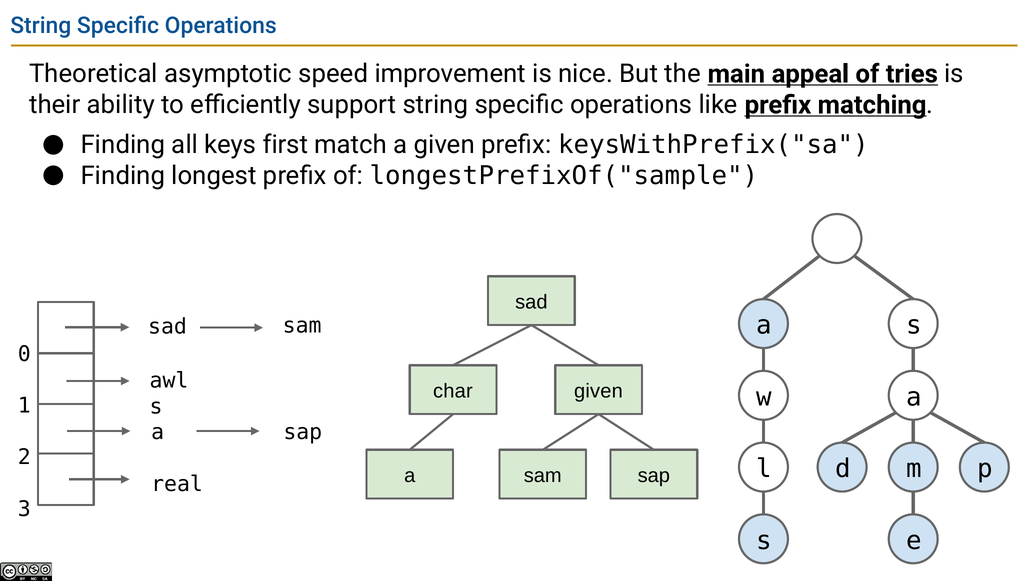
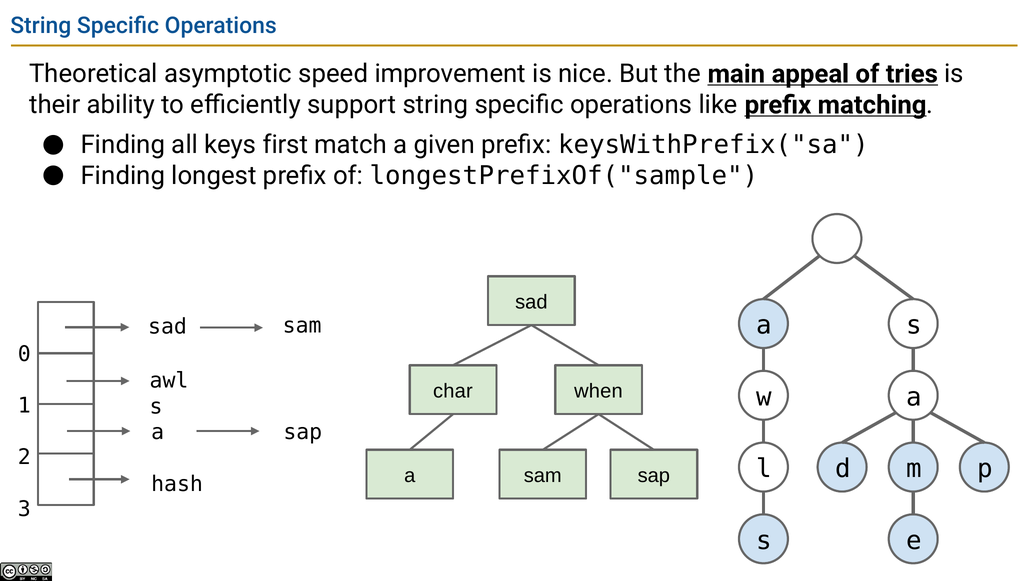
given at (598, 391): given -> when
real: real -> hash
